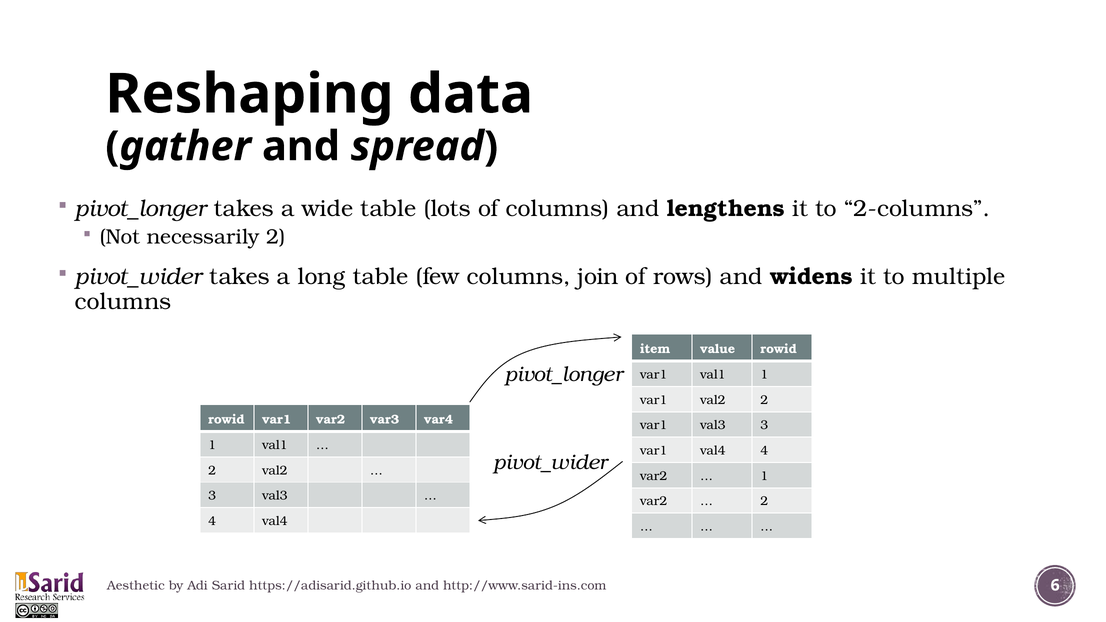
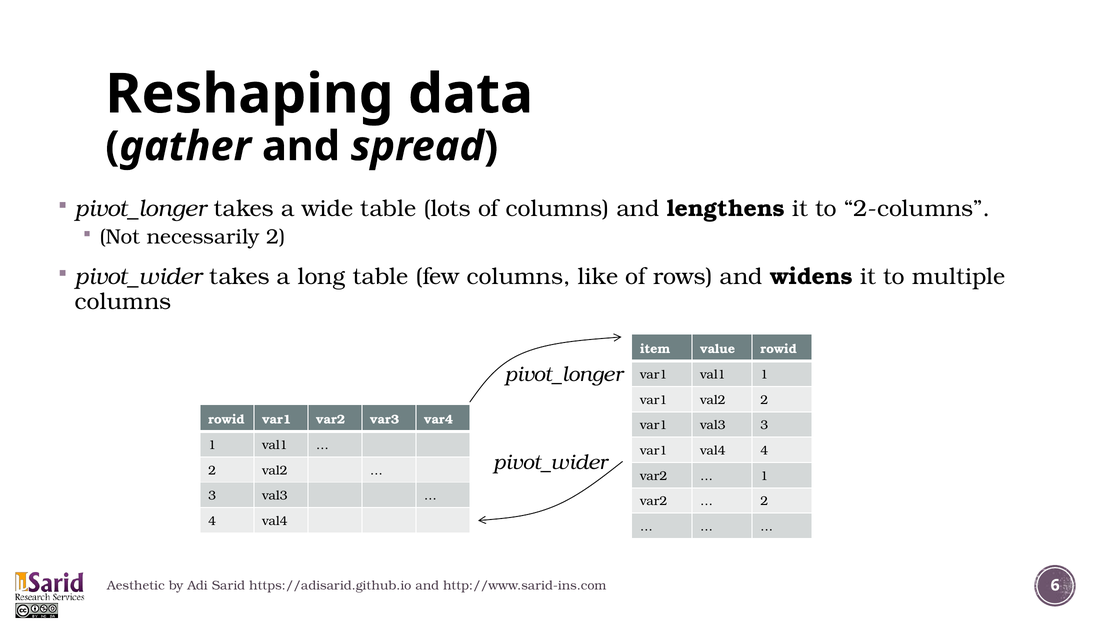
join: join -> like
